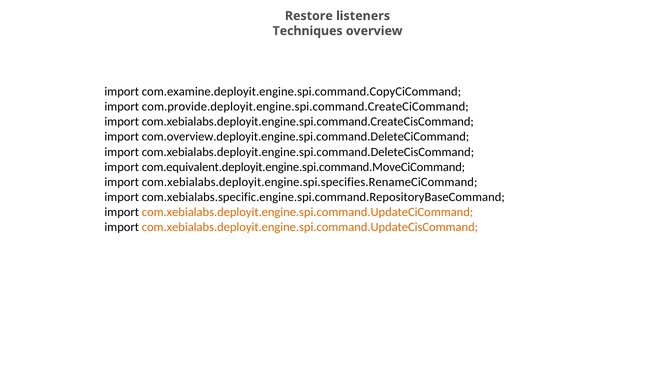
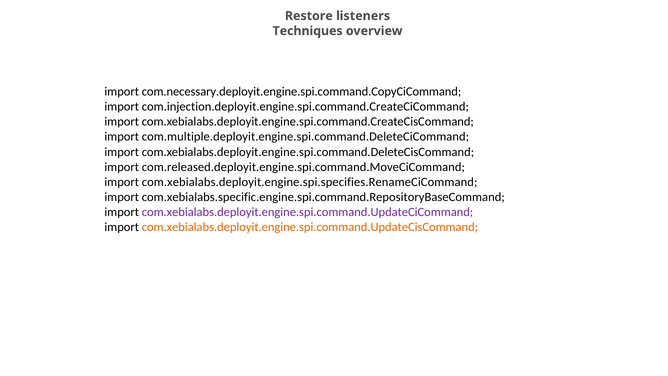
com.examine.deployit.engine.spi.command.CopyCiCommand: com.examine.deployit.engine.spi.command.CopyCiCommand -> com.necessary.deployit.engine.spi.command.CopyCiCommand
com.provide.deployit.engine.spi.command.CreateCiCommand: com.provide.deployit.engine.spi.command.CreateCiCommand -> com.injection.deployit.engine.spi.command.CreateCiCommand
com.overview.deployit.engine.spi.command.DeleteCiCommand: com.overview.deployit.engine.spi.command.DeleteCiCommand -> com.multiple.deployit.engine.spi.command.DeleteCiCommand
com.equivalent.deployit.engine.spi.command.MoveCiCommand: com.equivalent.deployit.engine.spi.command.MoveCiCommand -> com.released.deployit.engine.spi.command.MoveCiCommand
com.xebialabs.deployit.engine.spi.command.UpdateCiCommand colour: orange -> purple
